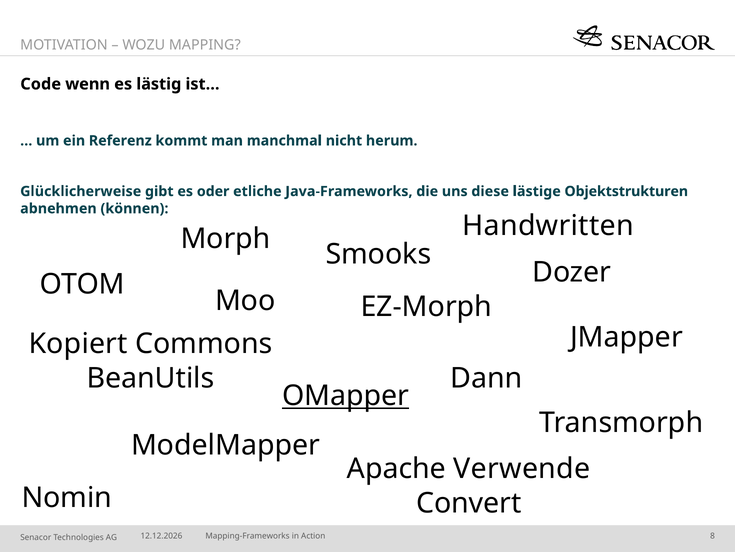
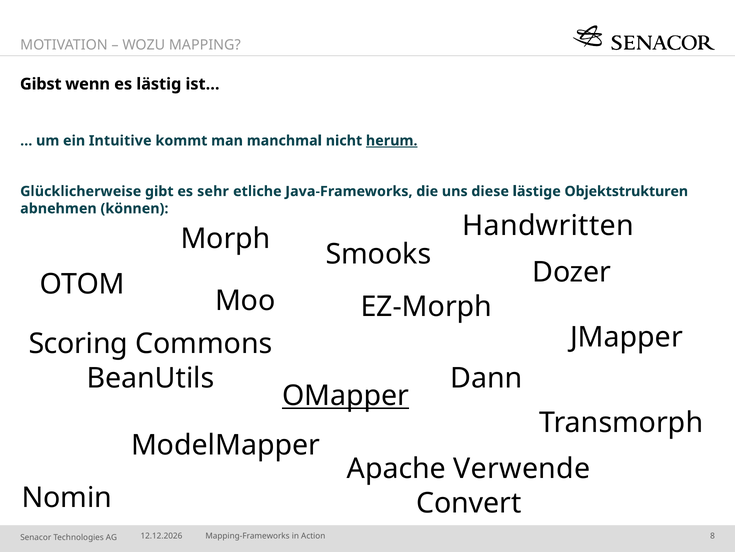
Code: Code -> Gibst
Referenz: Referenz -> Intuitive
herum underline: none -> present
oder: oder -> sehr
Kopiert: Kopiert -> Scoring
